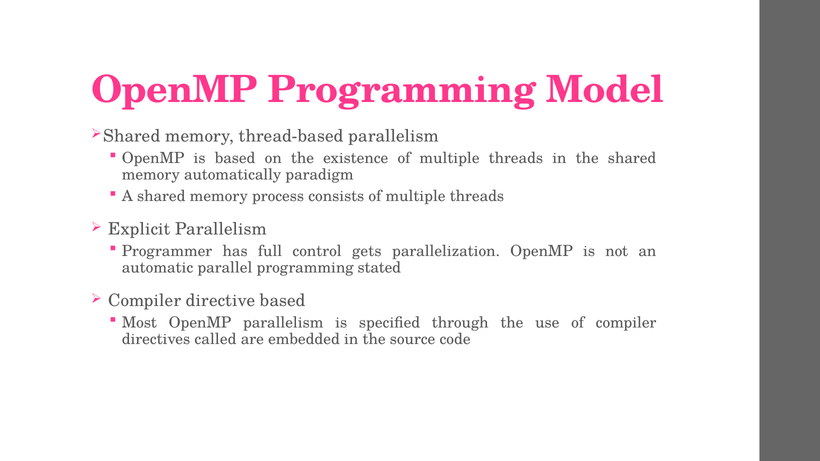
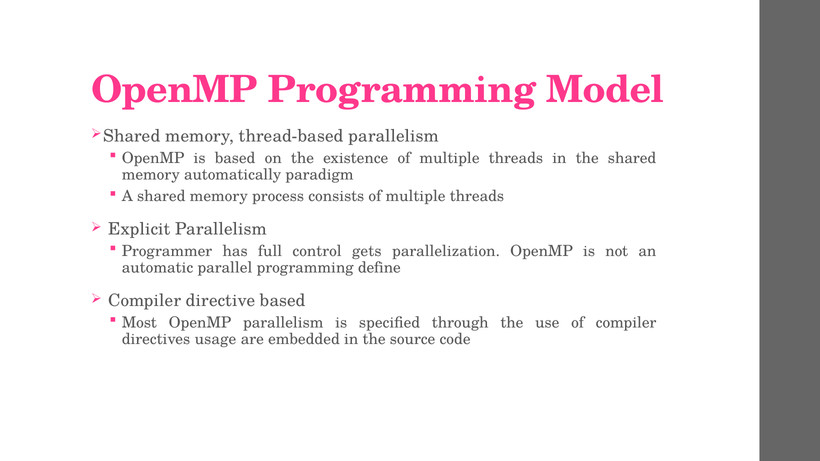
stated: stated -> define
called: called -> usage
